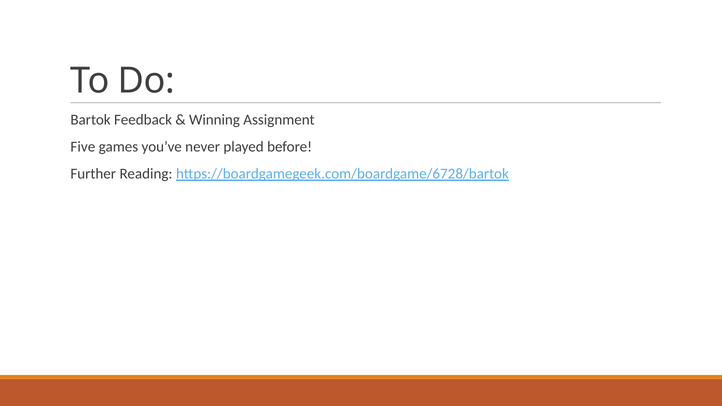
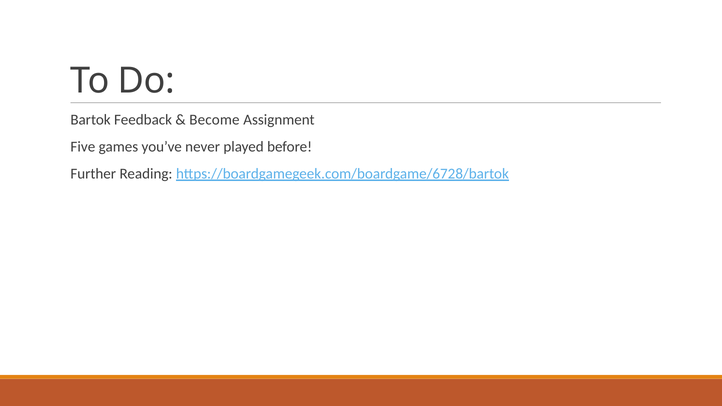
Winning: Winning -> Become
